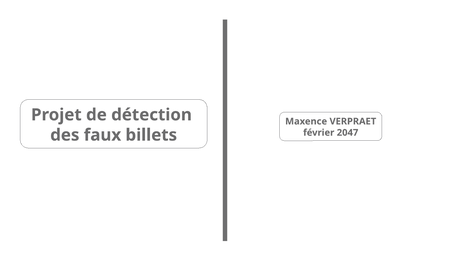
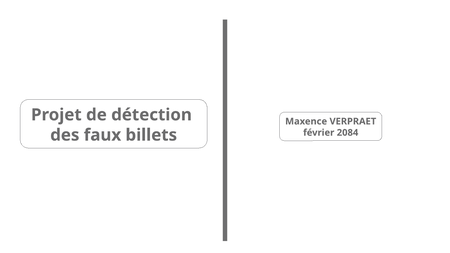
2047: 2047 -> 2084
